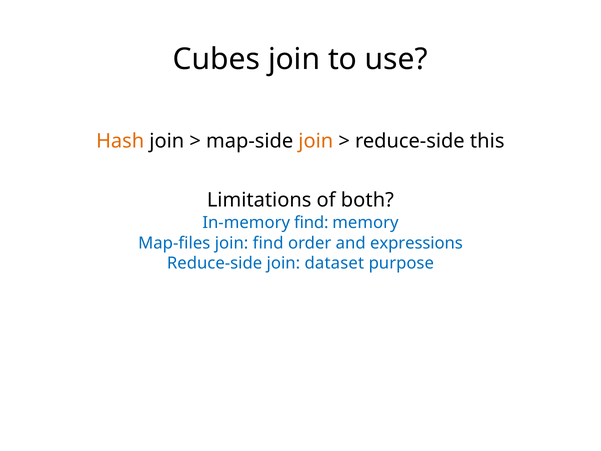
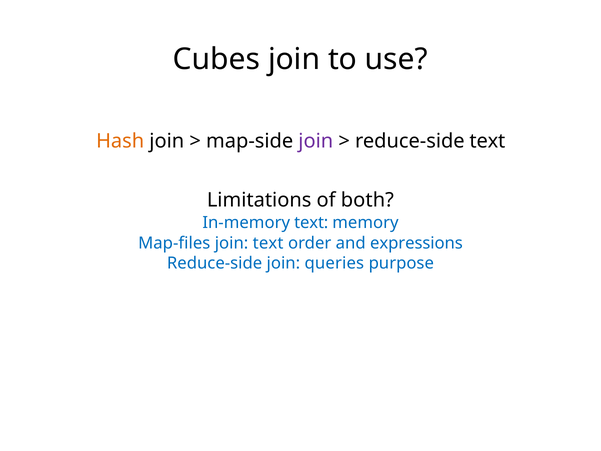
join at (316, 141) colour: orange -> purple
reduce-side this: this -> text
In-memory find: find -> text
join find: find -> text
dataset: dataset -> queries
